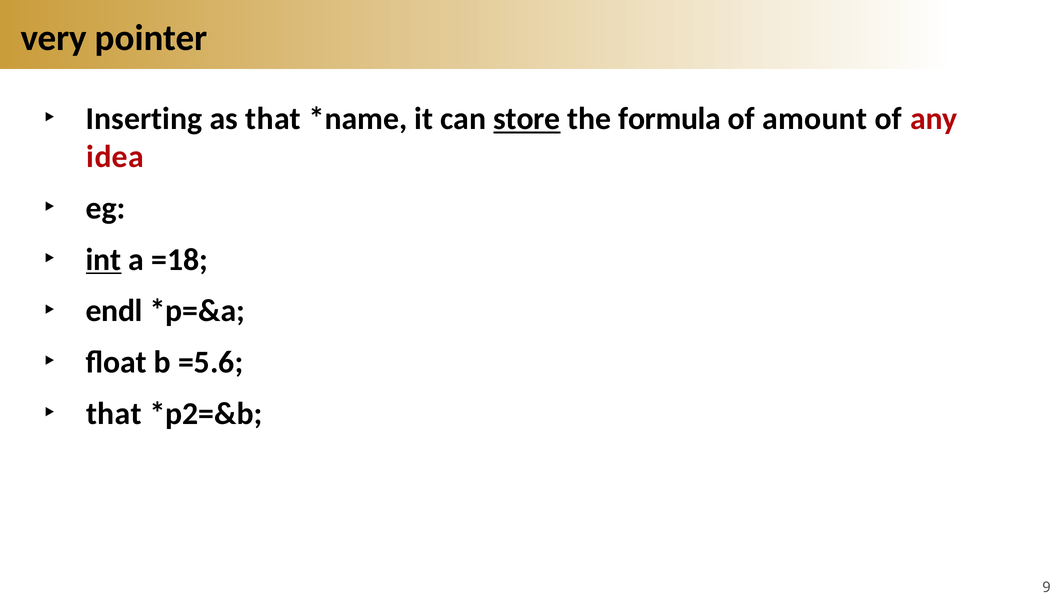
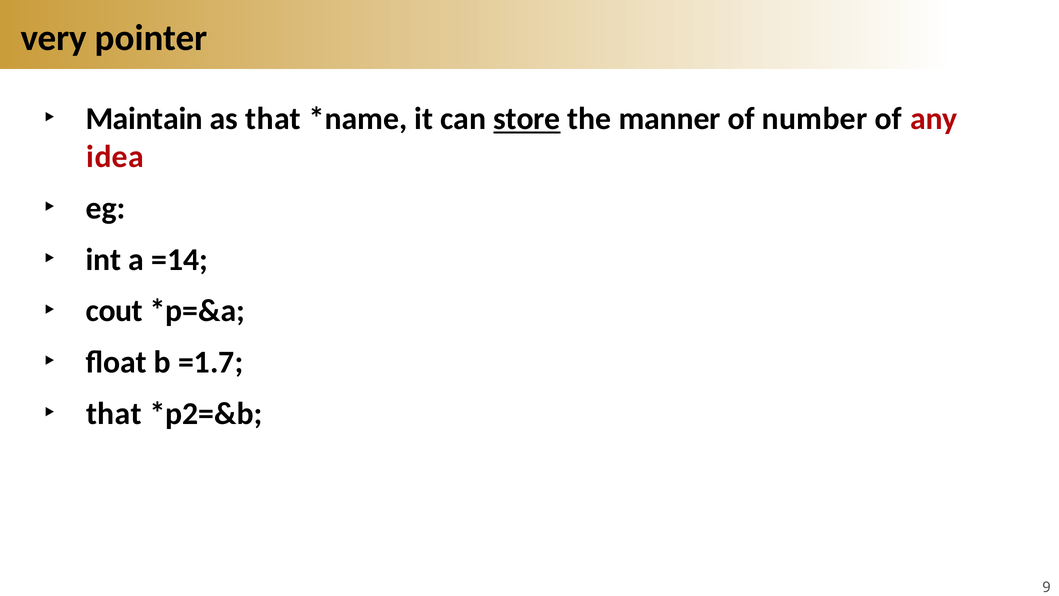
Inserting: Inserting -> Maintain
formula: formula -> manner
amount: amount -> number
int underline: present -> none
=18: =18 -> =14
endl: endl -> cout
=5.6: =5.6 -> =1.7
